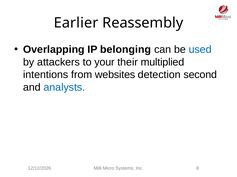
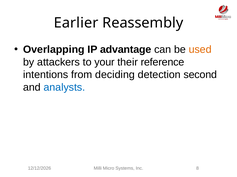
belonging: belonging -> advantage
used colour: blue -> orange
multiplied: multiplied -> reference
websites: websites -> deciding
